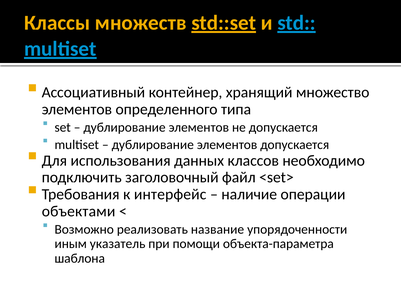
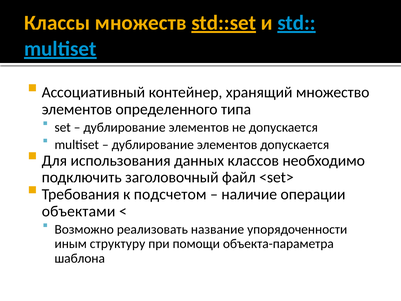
интерфейс: интерфейс -> подсчетом
указатель: указатель -> структуру
